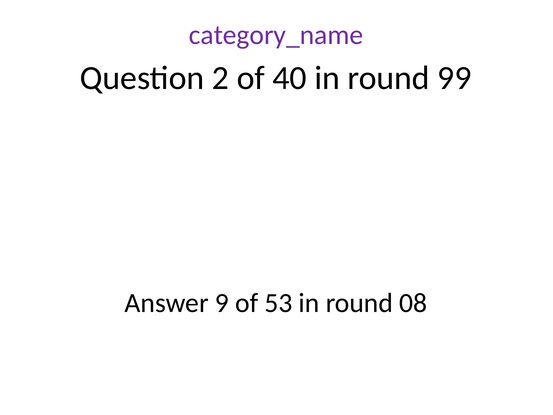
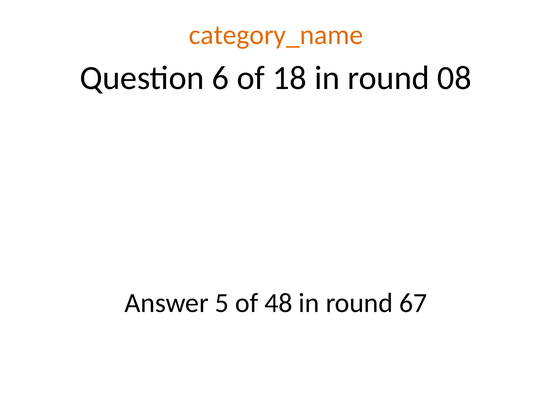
category_name colour: purple -> orange
2: 2 -> 6
40: 40 -> 18
99: 99 -> 08
9: 9 -> 5
53: 53 -> 48
08: 08 -> 67
